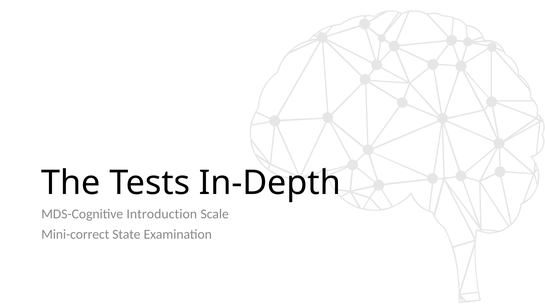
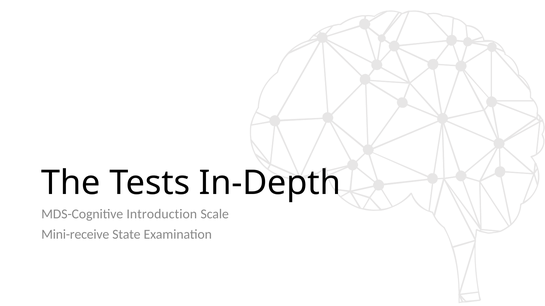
Mini-correct: Mini-correct -> Mini-receive
